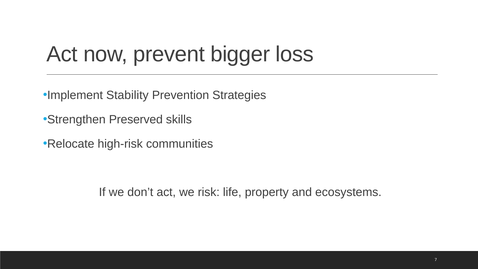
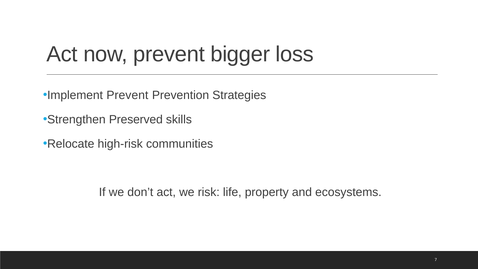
Implement Stability: Stability -> Prevent
